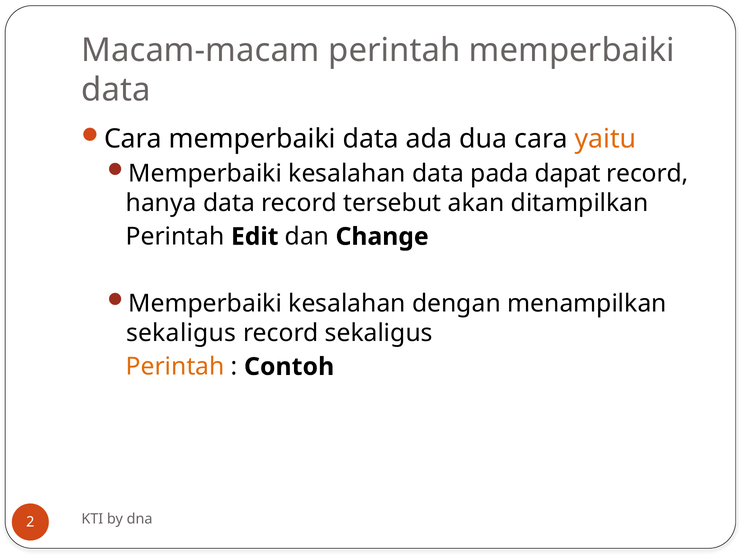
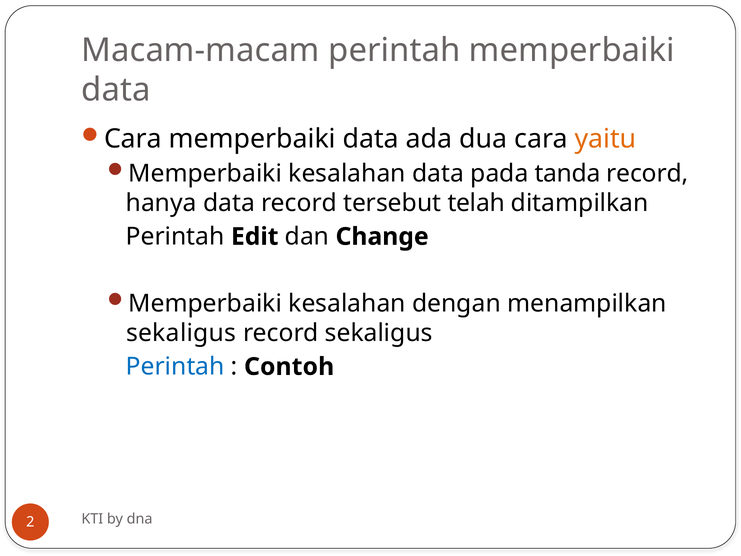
dapat: dapat -> tanda
akan: akan -> telah
Perintah at (175, 367) colour: orange -> blue
